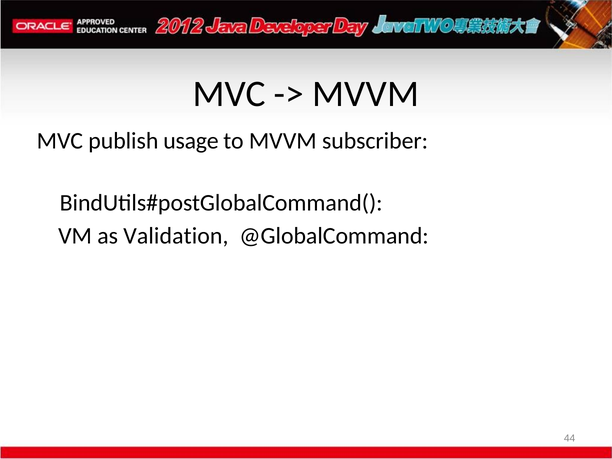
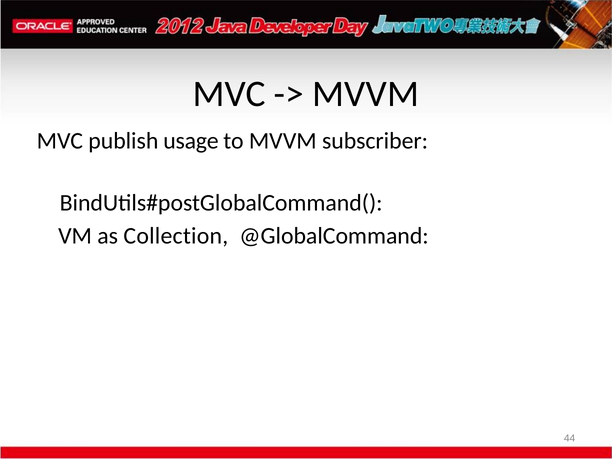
Validation: Validation -> Collection
